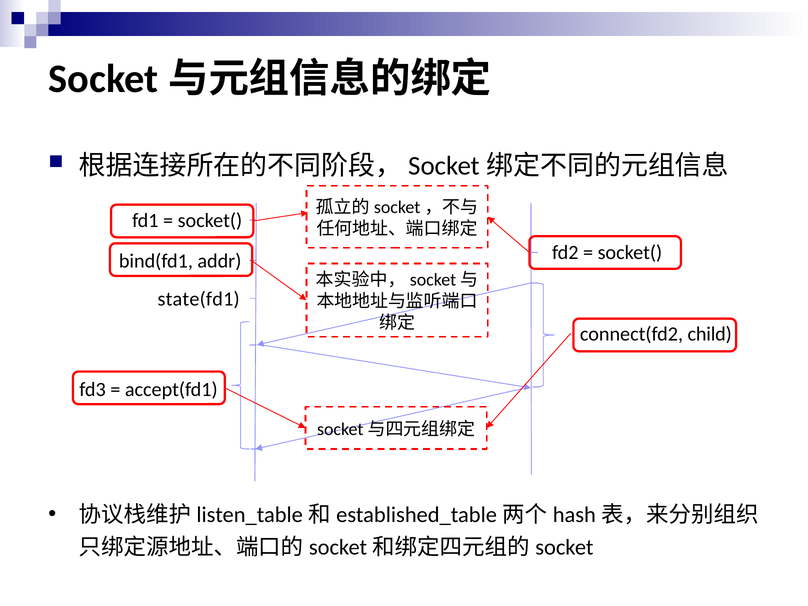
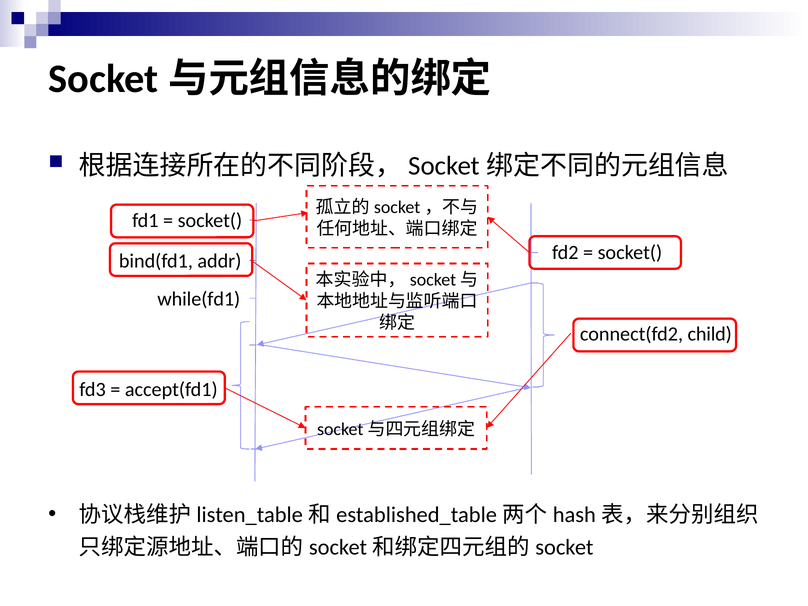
state(fd1: state(fd1 -> while(fd1
